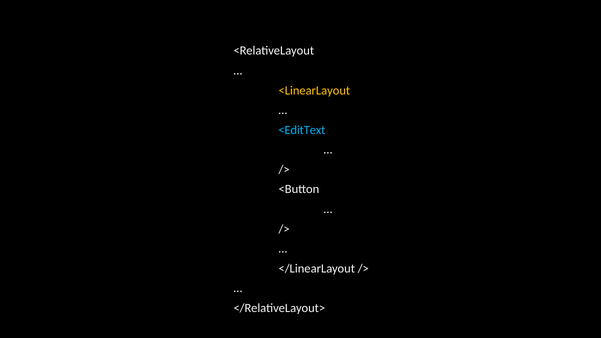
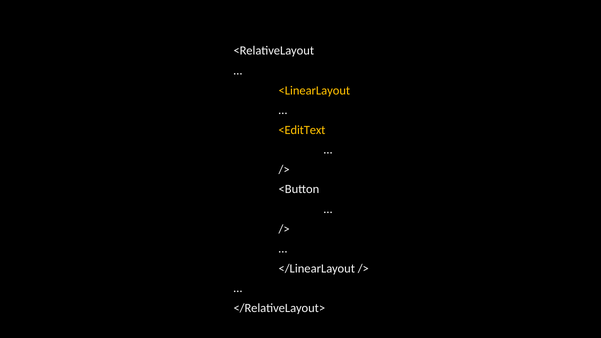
<EditText colour: light blue -> yellow
